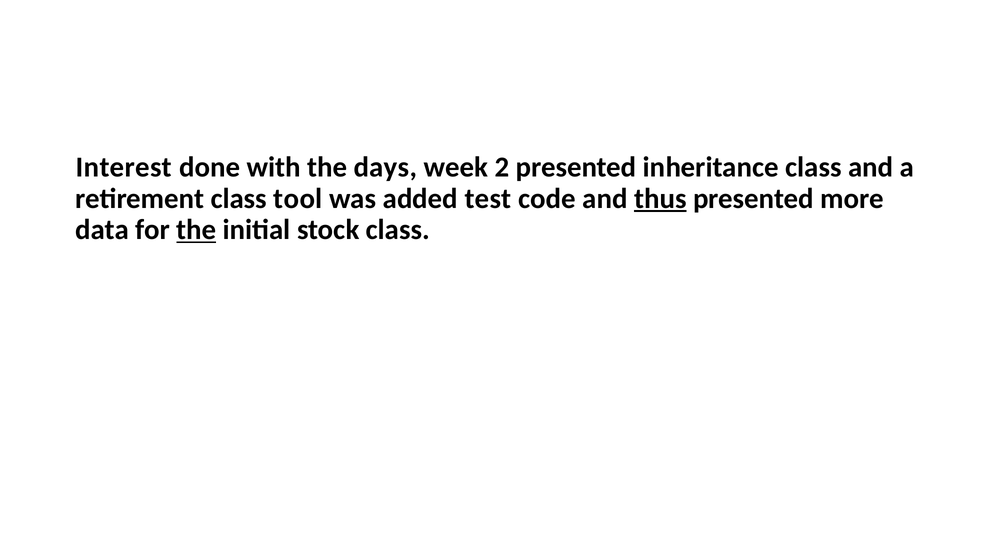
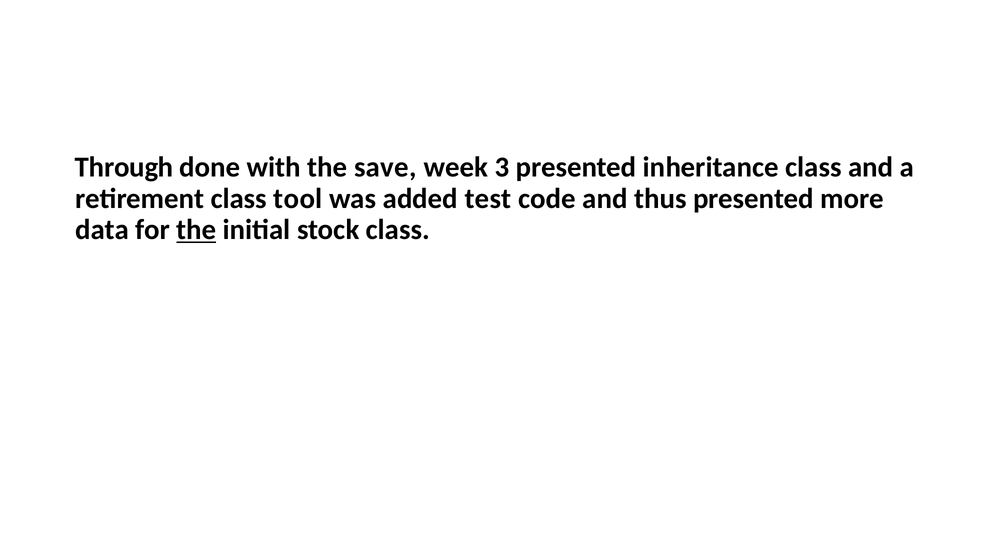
Interest: Interest -> Through
days: days -> save
2: 2 -> 3
thus underline: present -> none
